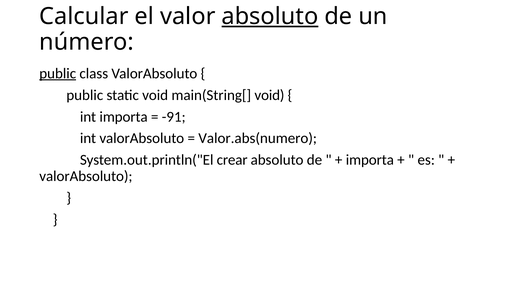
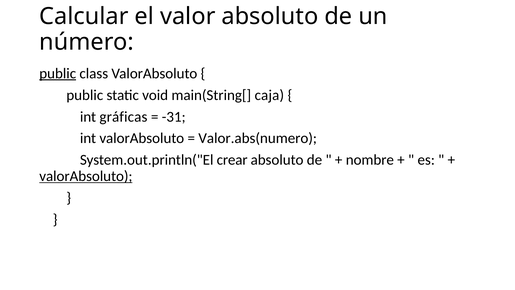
absoluto at (270, 16) underline: present -> none
main(String[ void: void -> caja
int importa: importa -> gráficas
-91: -91 -> -31
importa at (370, 160): importa -> nombre
valorAbsoluto at (86, 176) underline: none -> present
